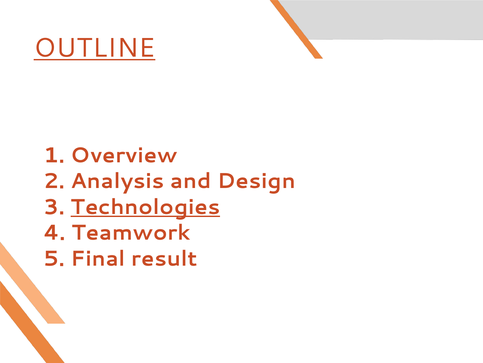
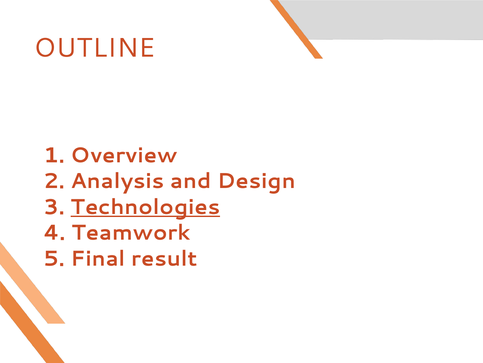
OUTLINE underline: present -> none
